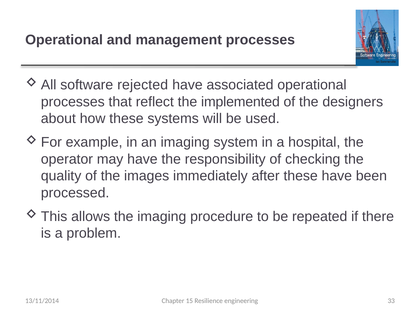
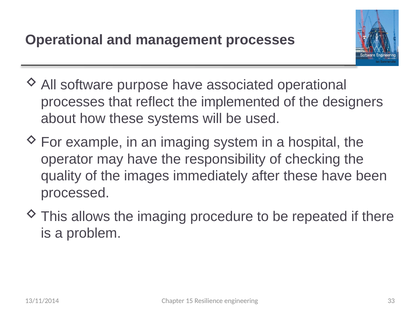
rejected: rejected -> purpose
